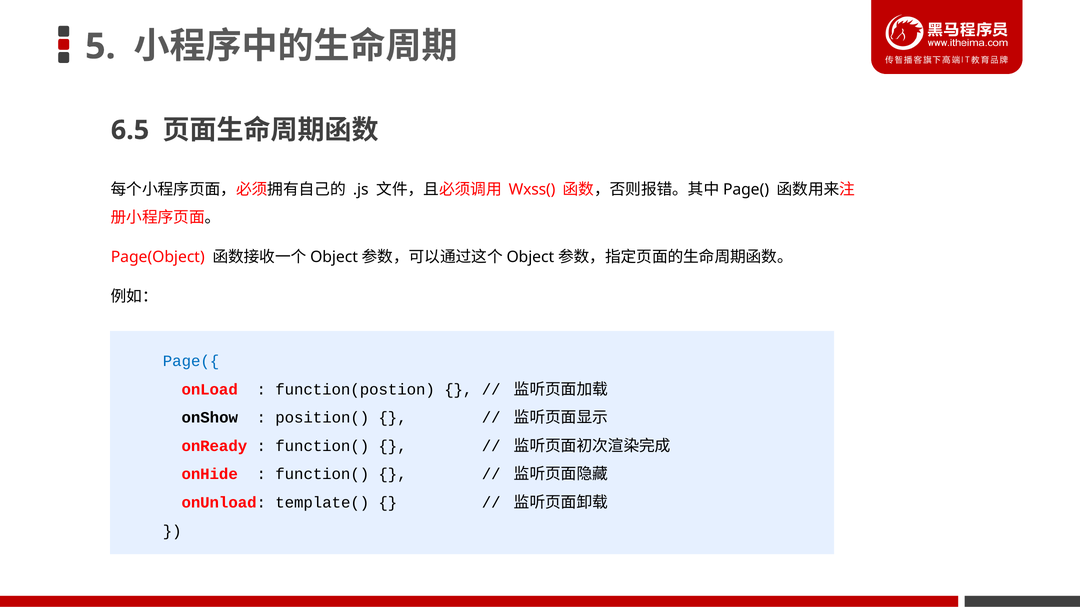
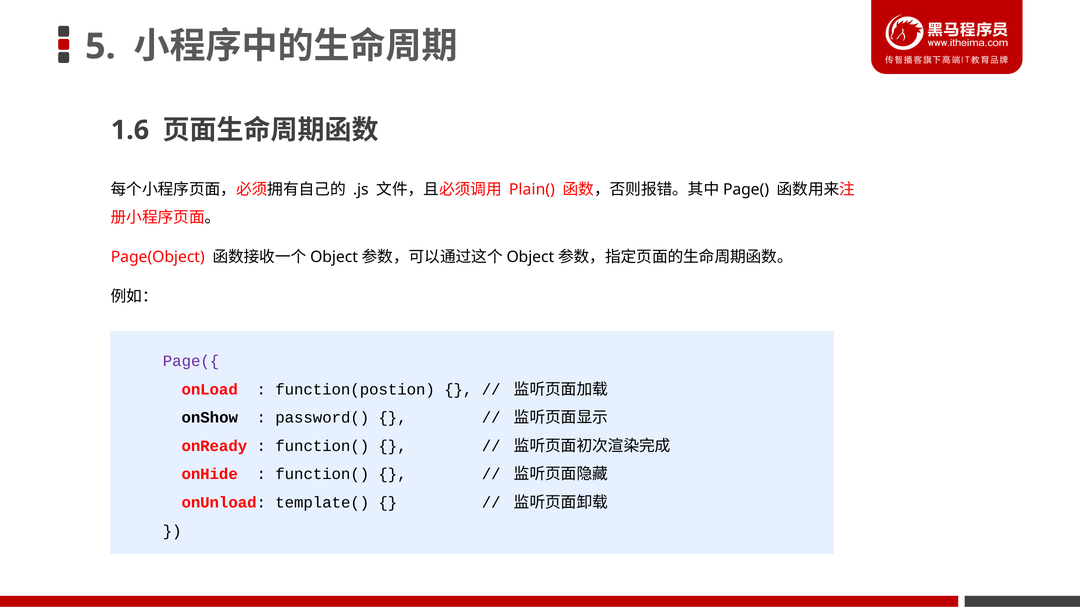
6.5: 6.5 -> 1.6
Wxss(: Wxss( -> Plain(
Page({ colour: blue -> purple
position(: position( -> password(
